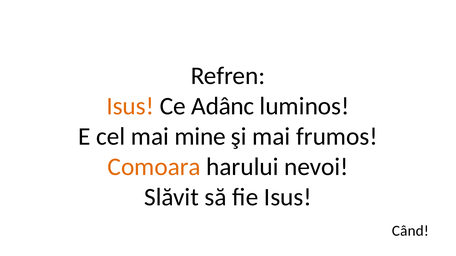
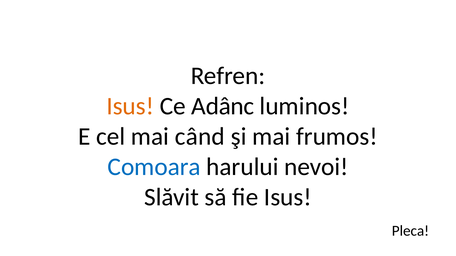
mine: mine -> când
Comoara colour: orange -> blue
Când: Când -> Pleca
